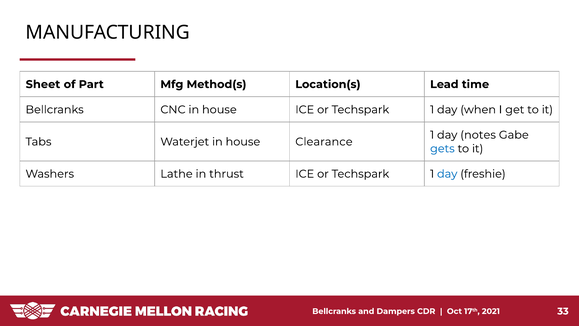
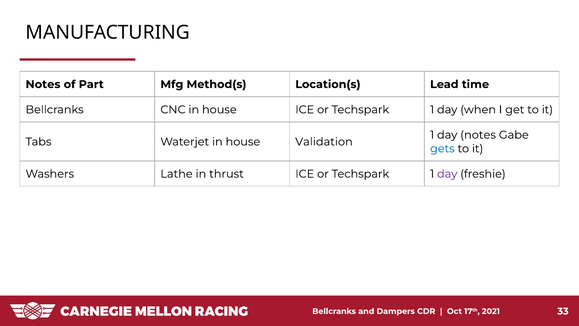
Sheet at (43, 84): Sheet -> Notes
Clearance: Clearance -> Validation
day at (447, 174) colour: blue -> purple
